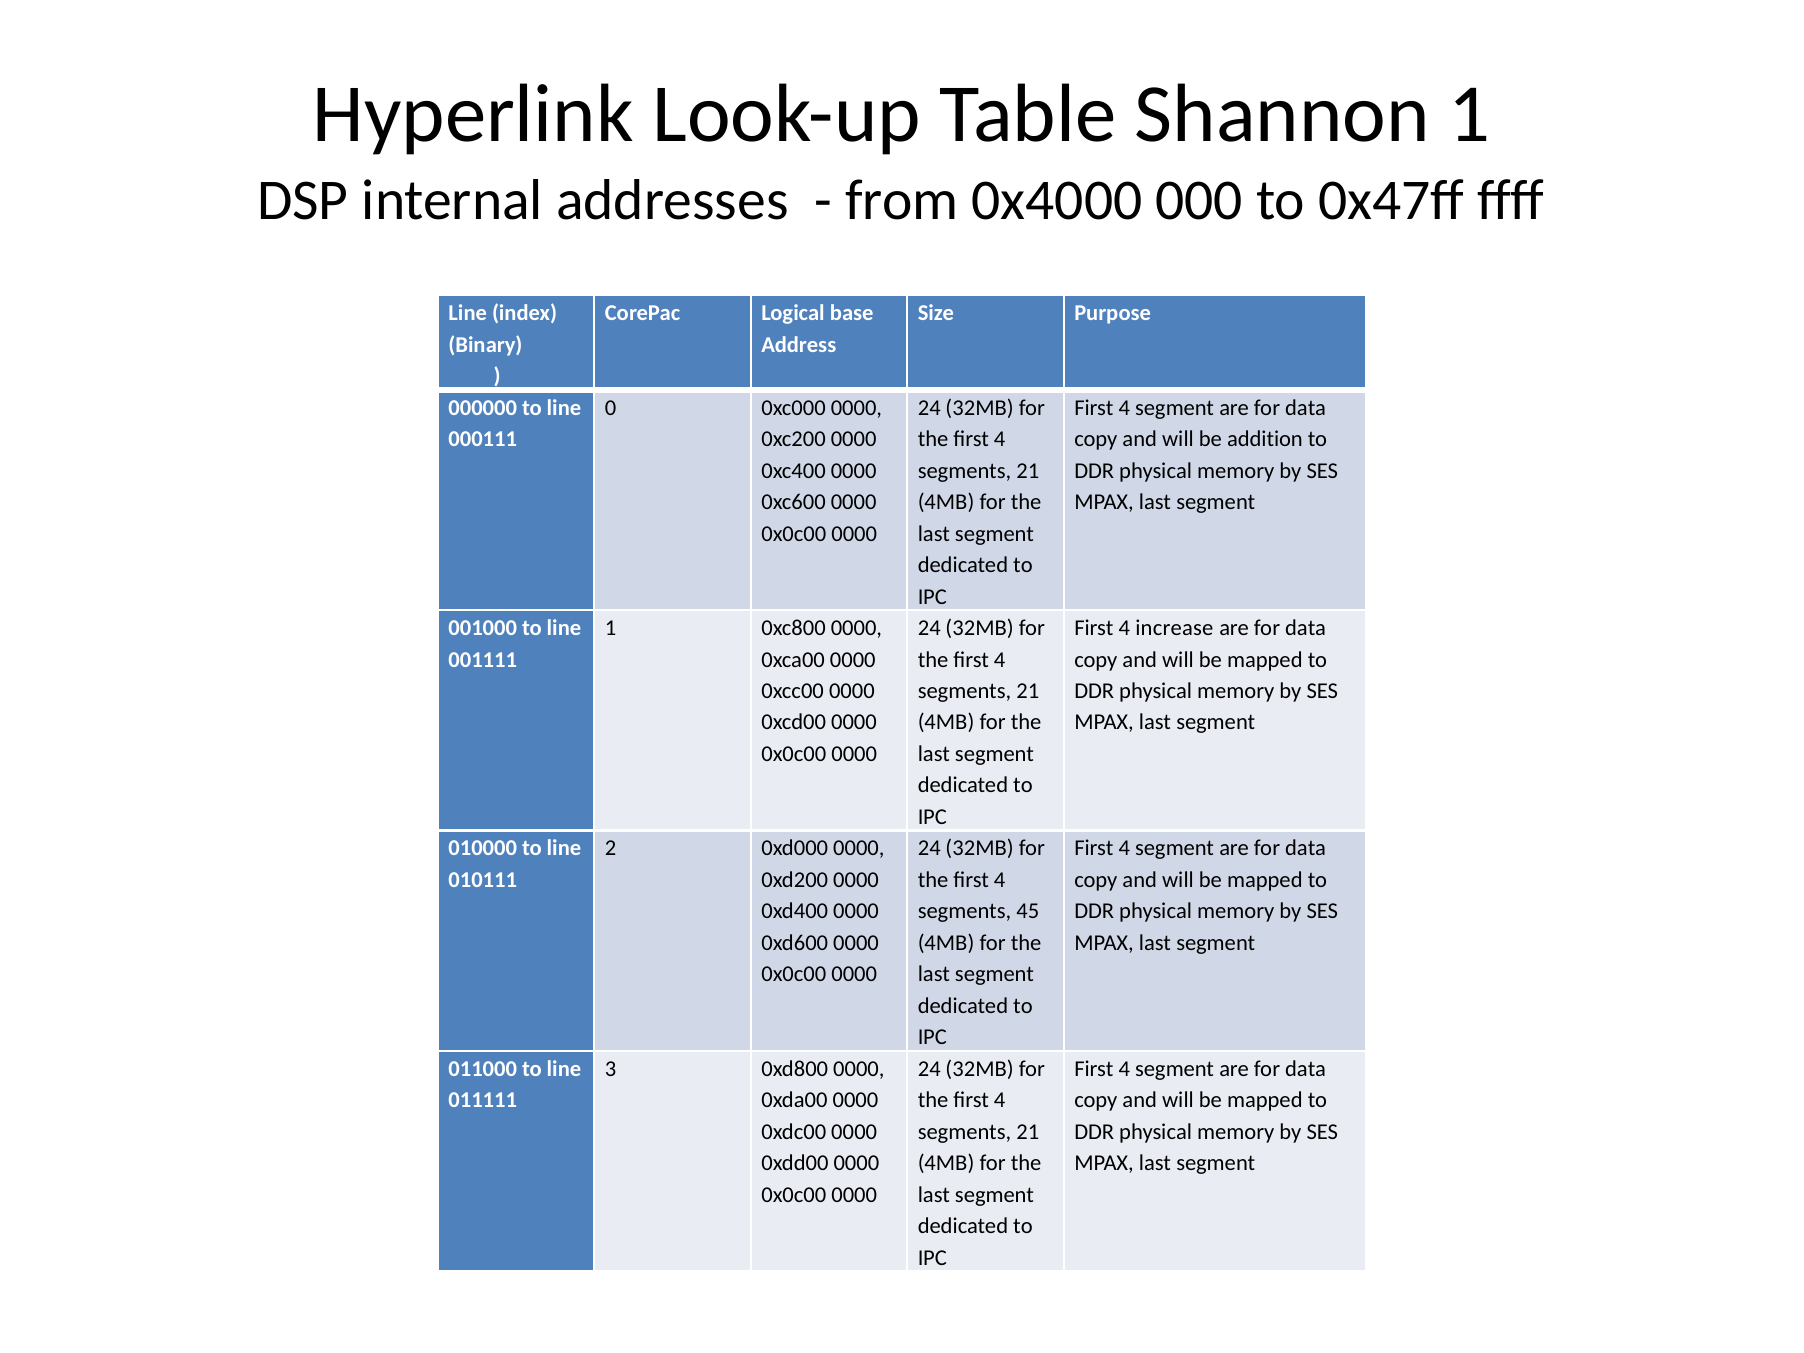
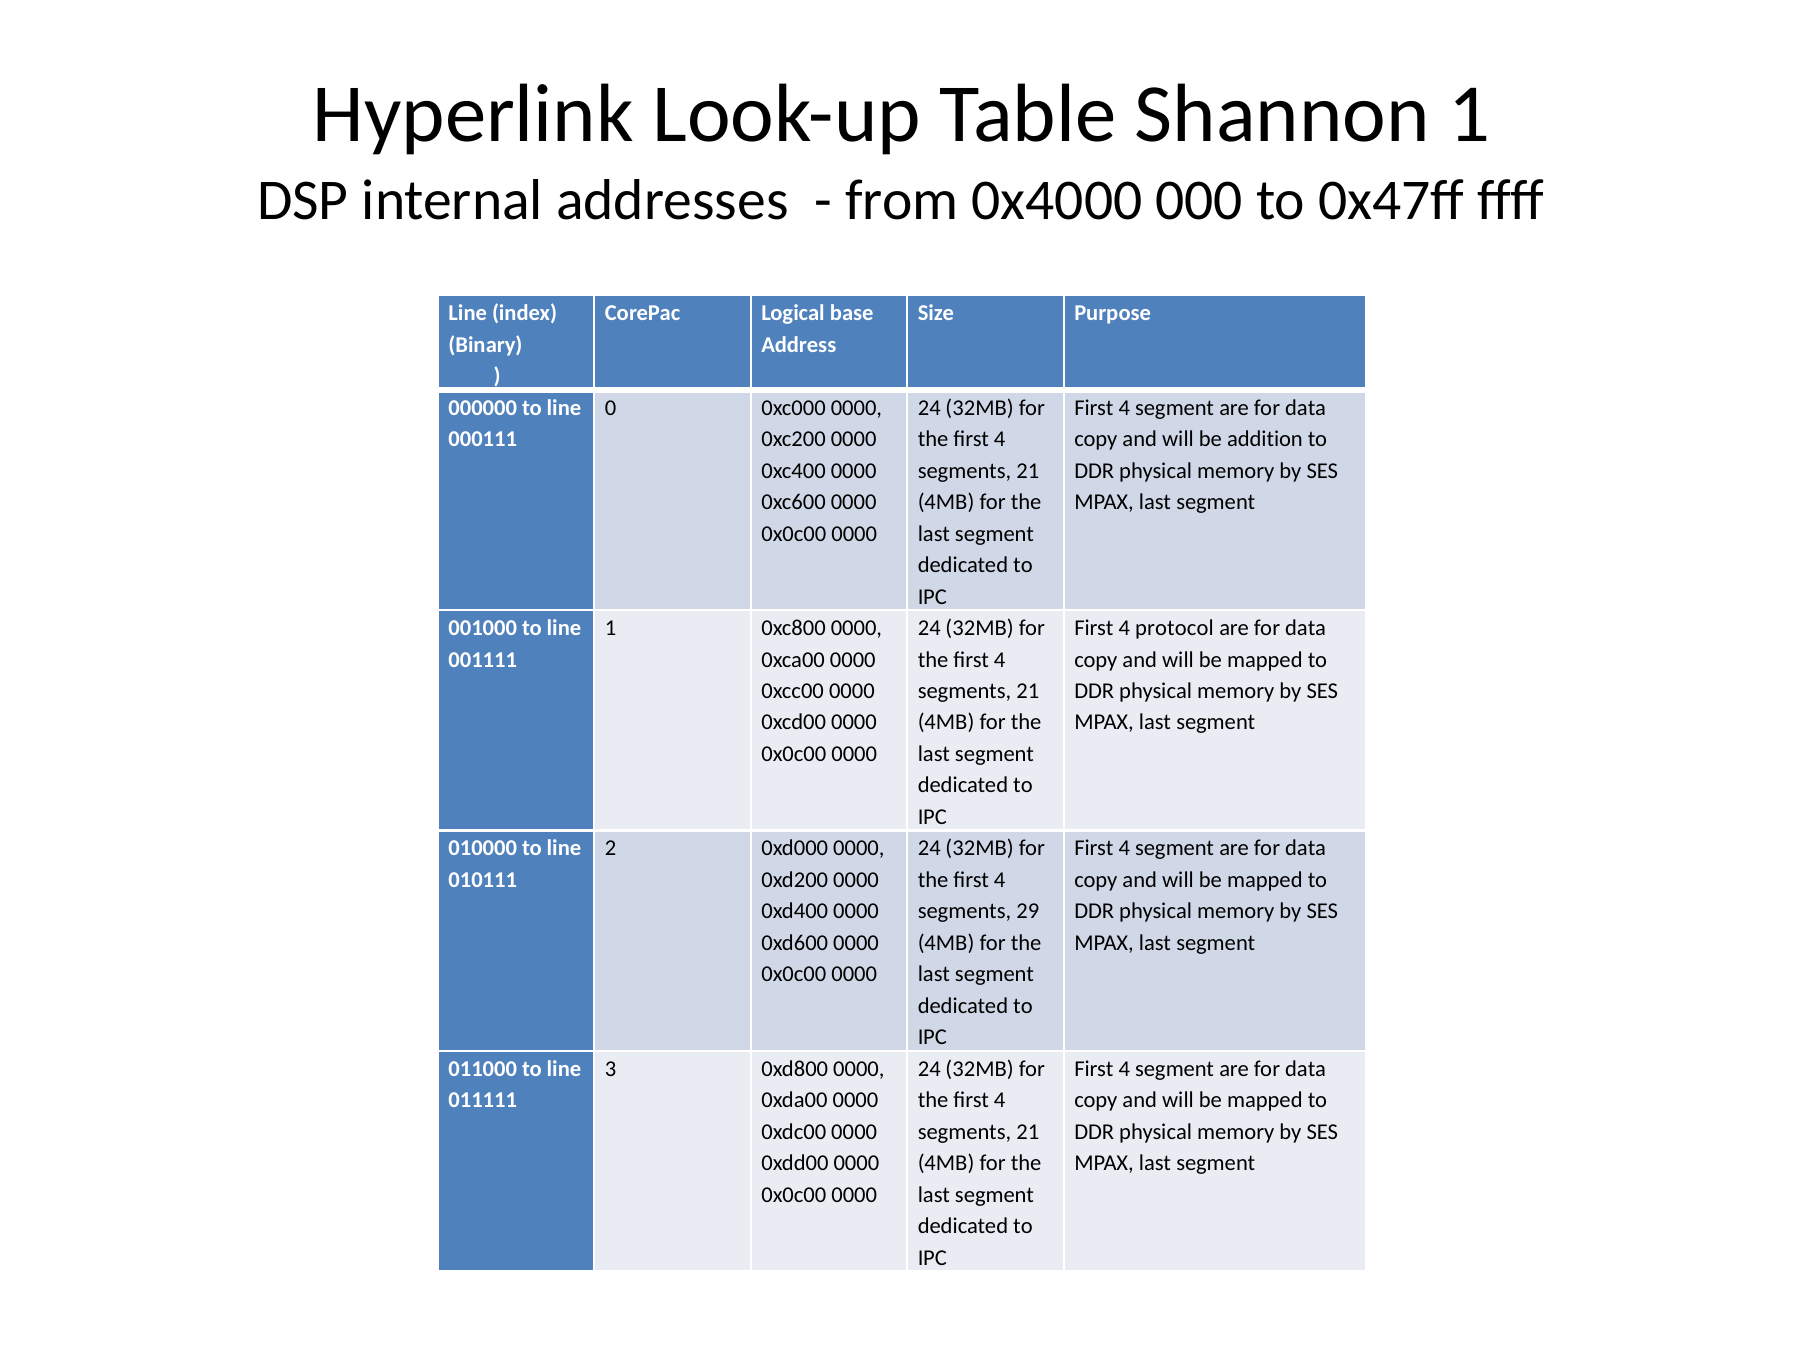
increase: increase -> protocol
45: 45 -> 29
